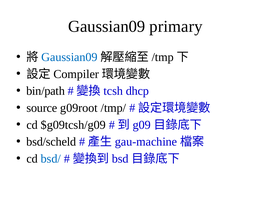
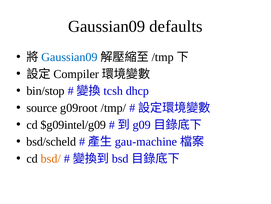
primary: primary -> defaults
bin/path: bin/path -> bin/stop
$g09tcsh/g09: $g09tcsh/g09 -> $g09intel/g09
bsd/ colour: blue -> orange
